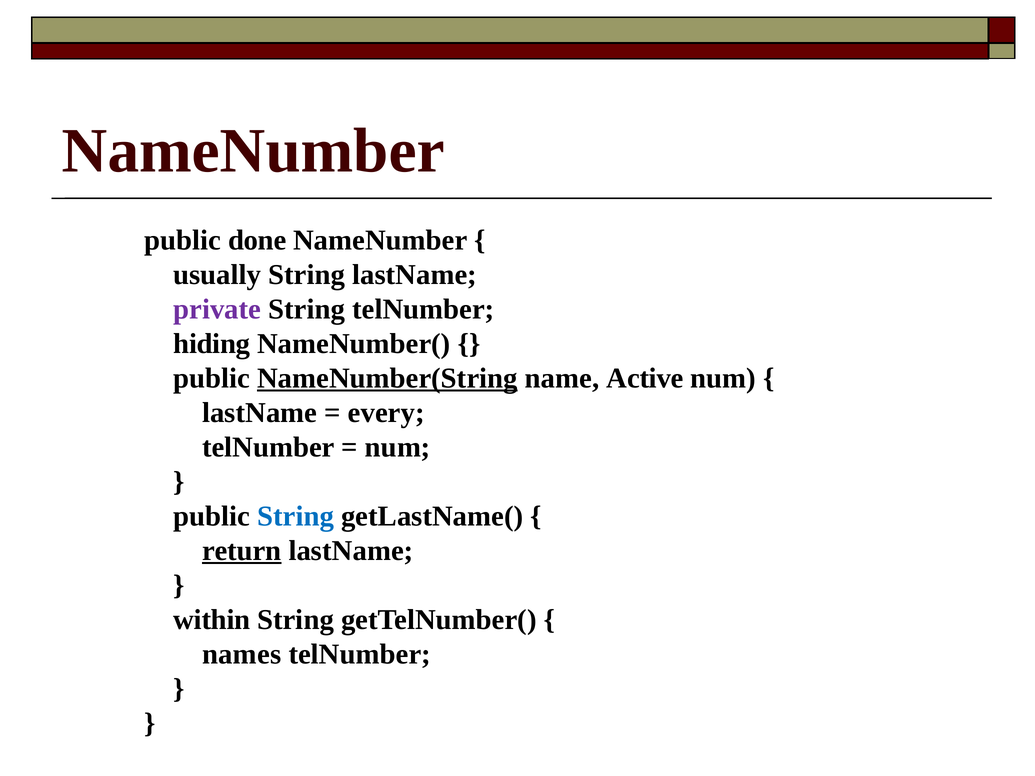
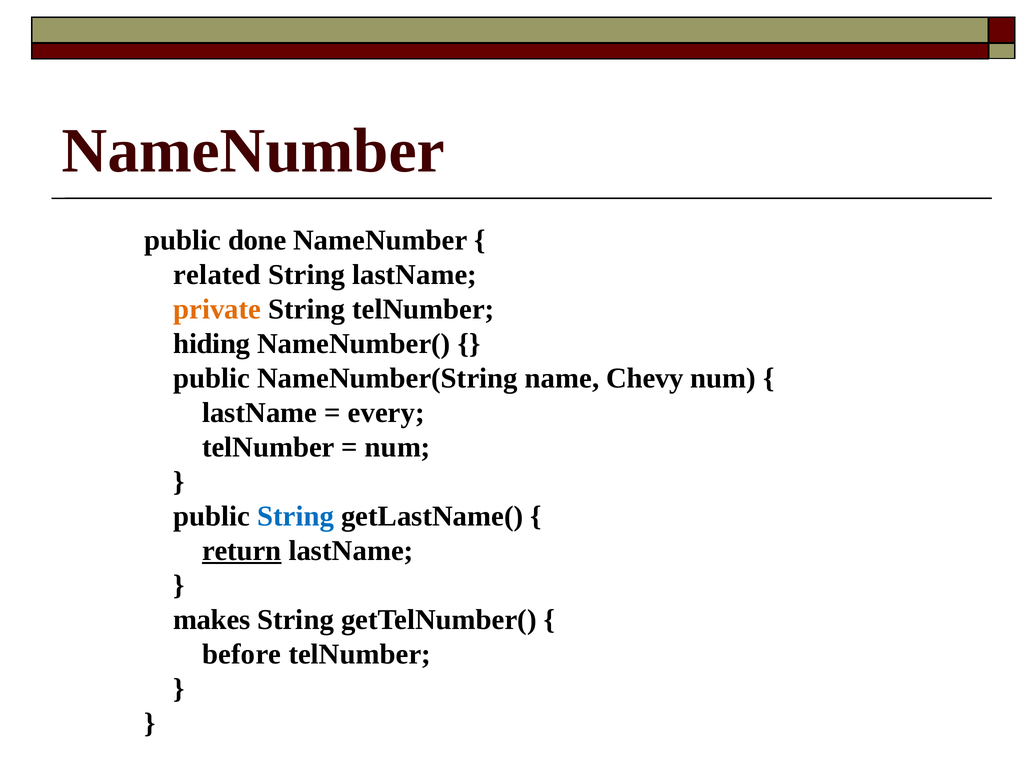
usually: usually -> related
private colour: purple -> orange
NameNumber(String underline: present -> none
Active: Active -> Chevy
within: within -> makes
names: names -> before
